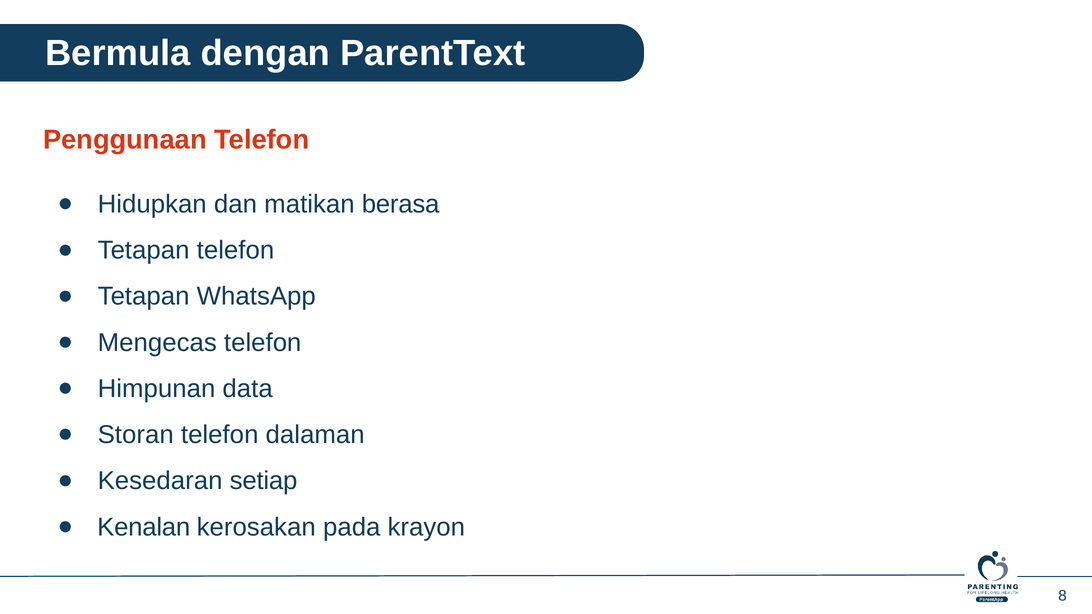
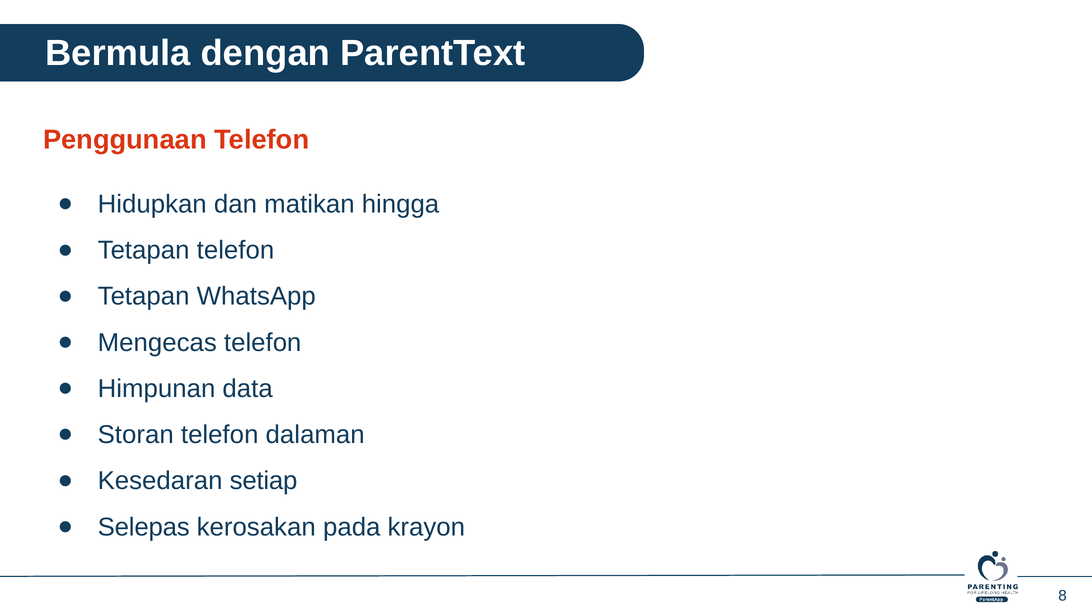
berasa: berasa -> hingga
Kenalan: Kenalan -> Selepas
